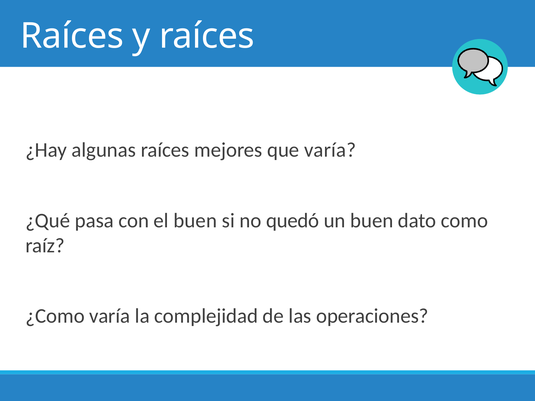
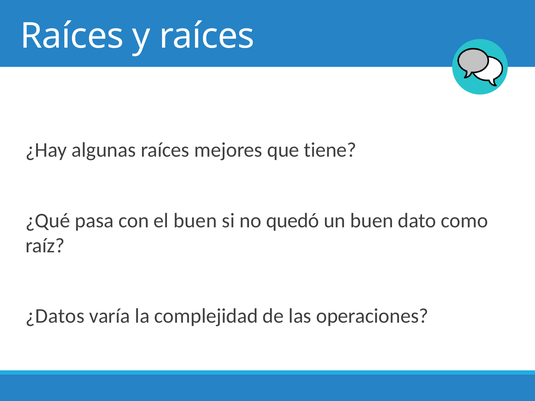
que varía: varía -> tiene
¿Como: ¿Como -> ¿Datos
